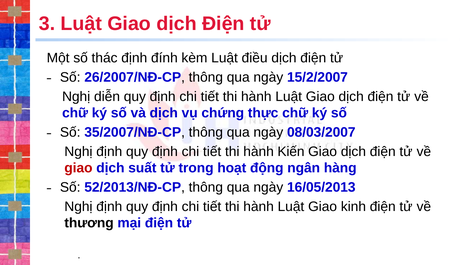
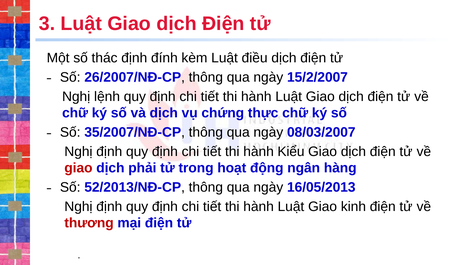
diễn: diễn -> lệnh
Kiến: Kiến -> Kiểu
suất: suất -> phải
thương colour: black -> red
